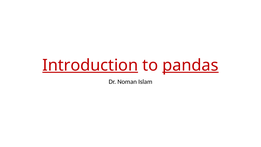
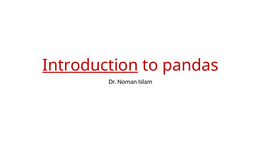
pandas underline: present -> none
